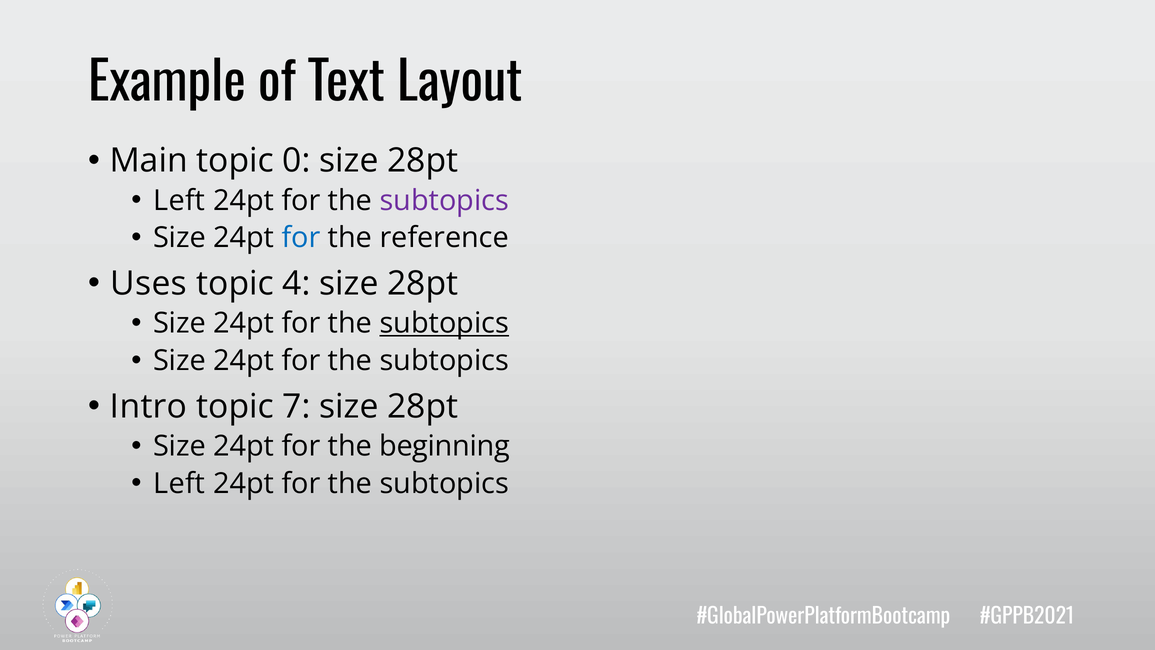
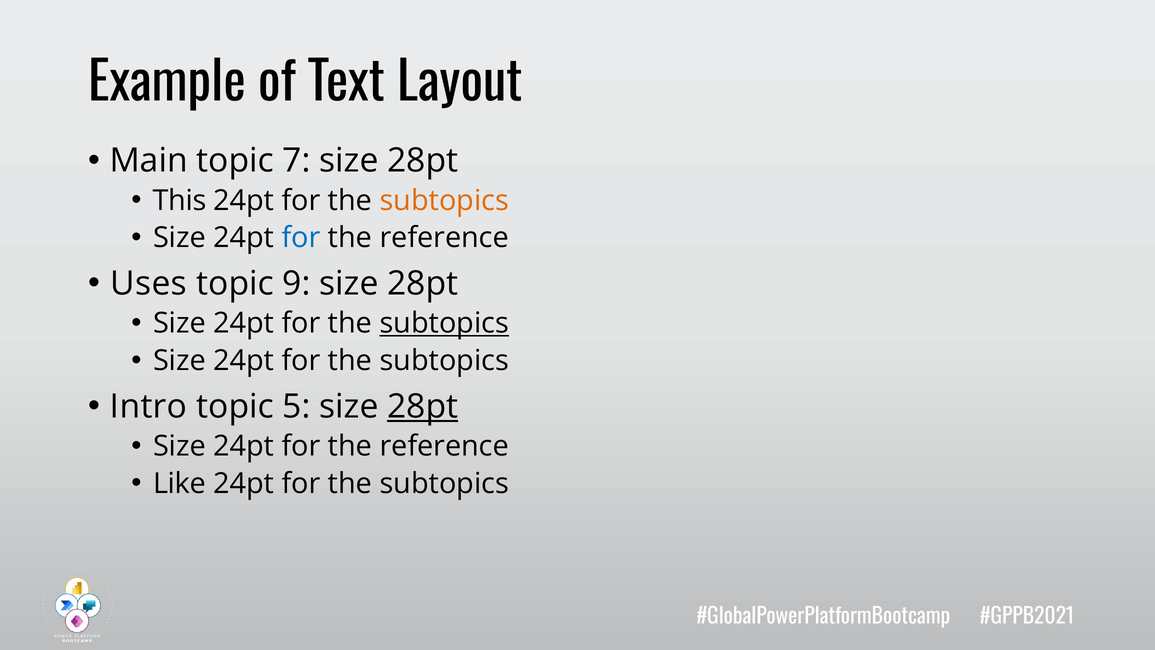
0: 0 -> 7
Left at (179, 201): Left -> This
subtopics at (444, 201) colour: purple -> orange
4: 4 -> 9
7: 7 -> 5
28pt at (423, 406) underline: none -> present
beginning at (444, 446): beginning -> reference
Left at (179, 483): Left -> Like
